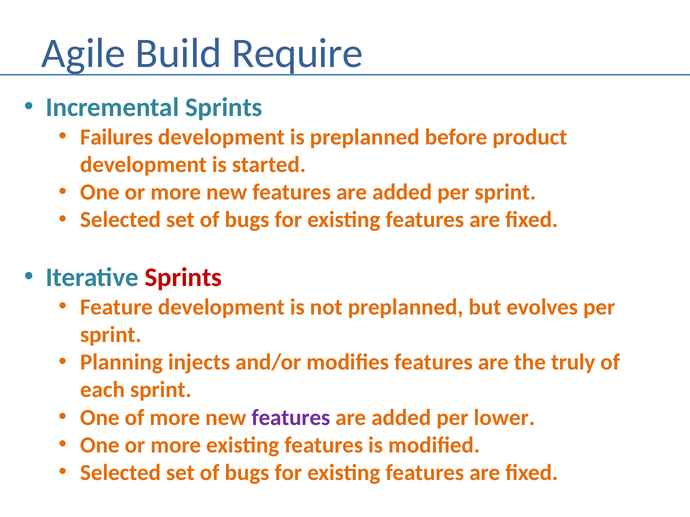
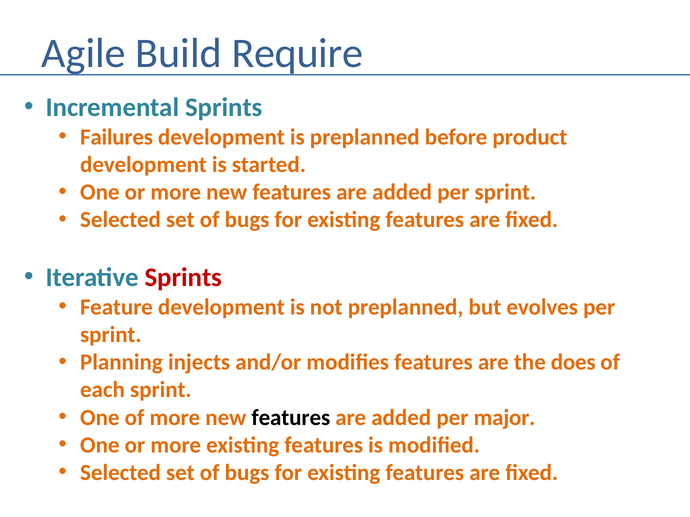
truly: truly -> does
features at (291, 418) colour: purple -> black
lower: lower -> major
